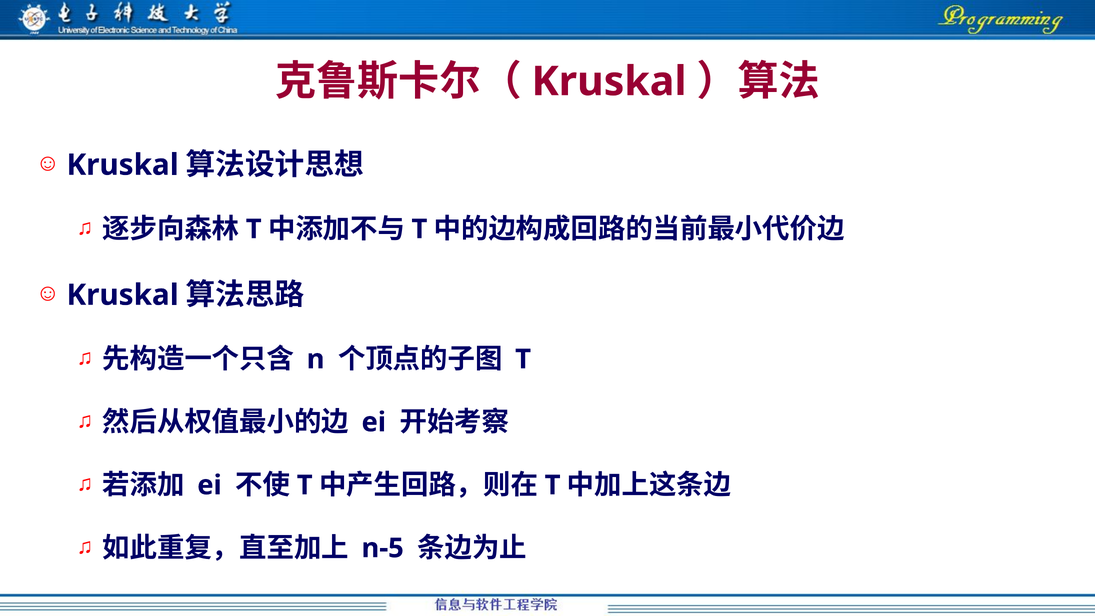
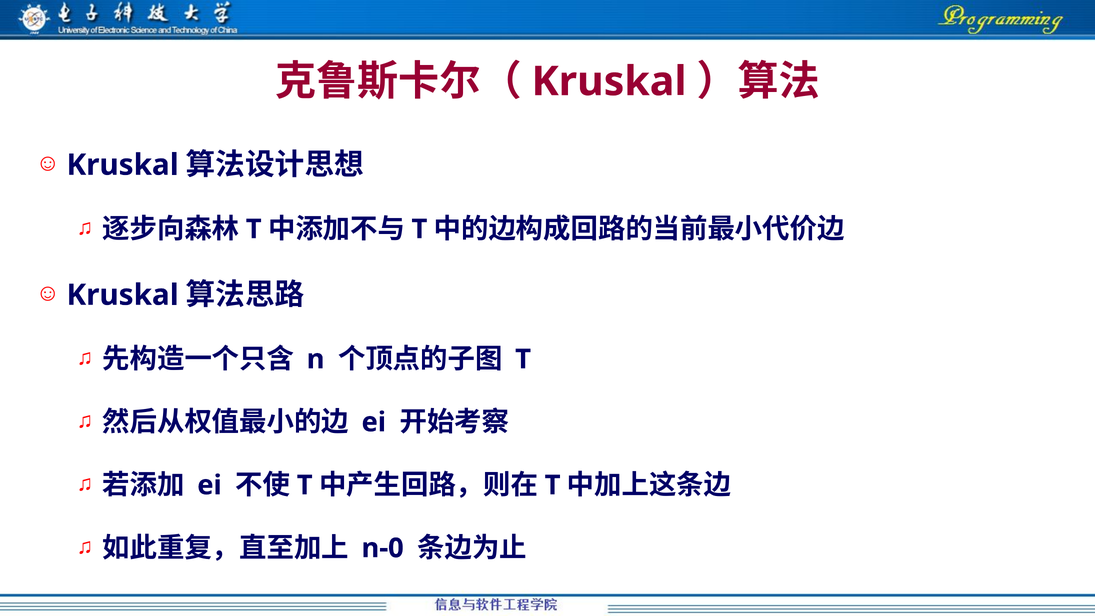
n-5: n-5 -> n-0
